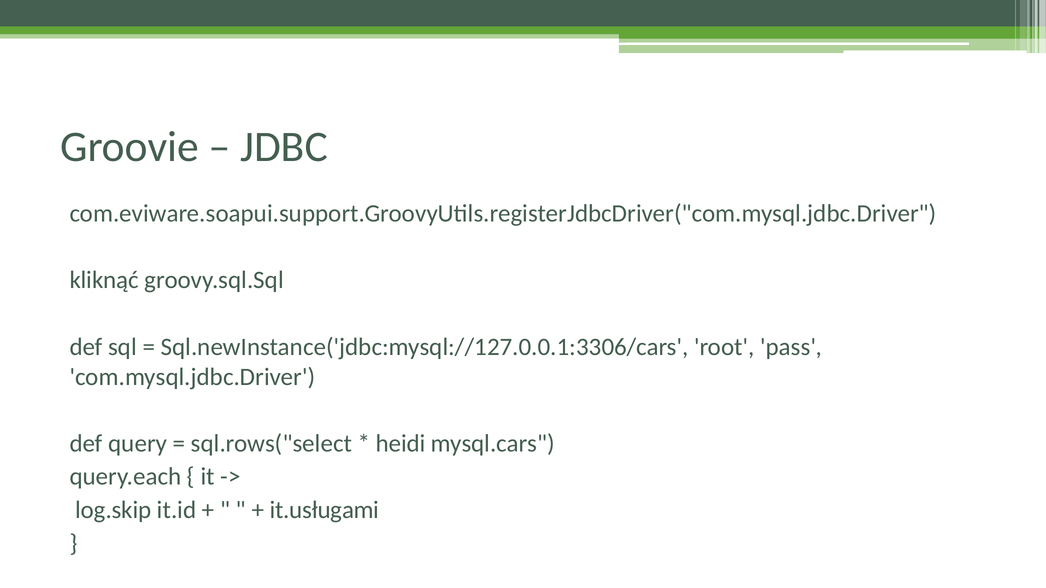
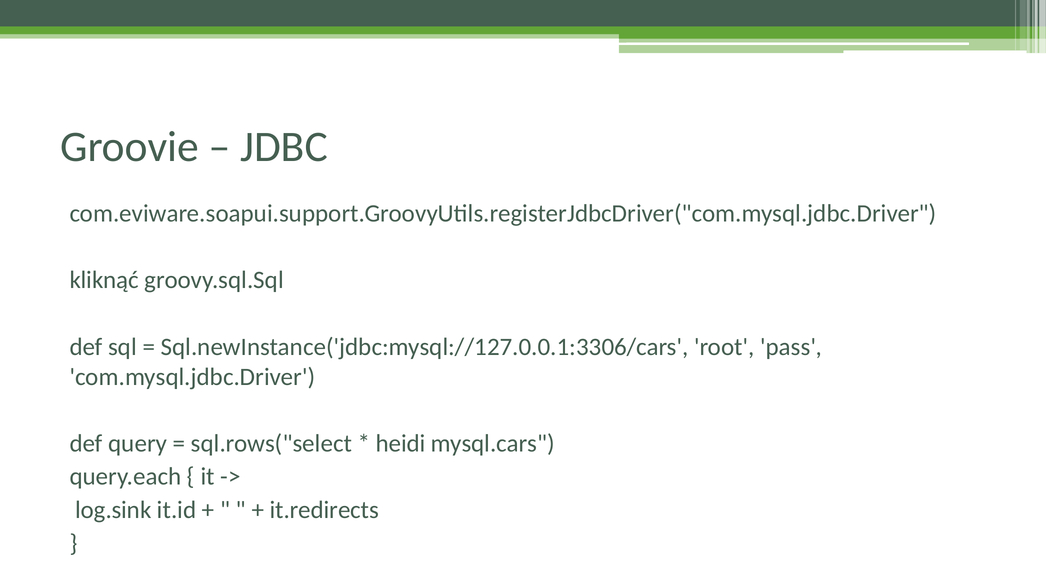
log.skip: log.skip -> log.sink
it.usługami: it.usługami -> it.redirects
